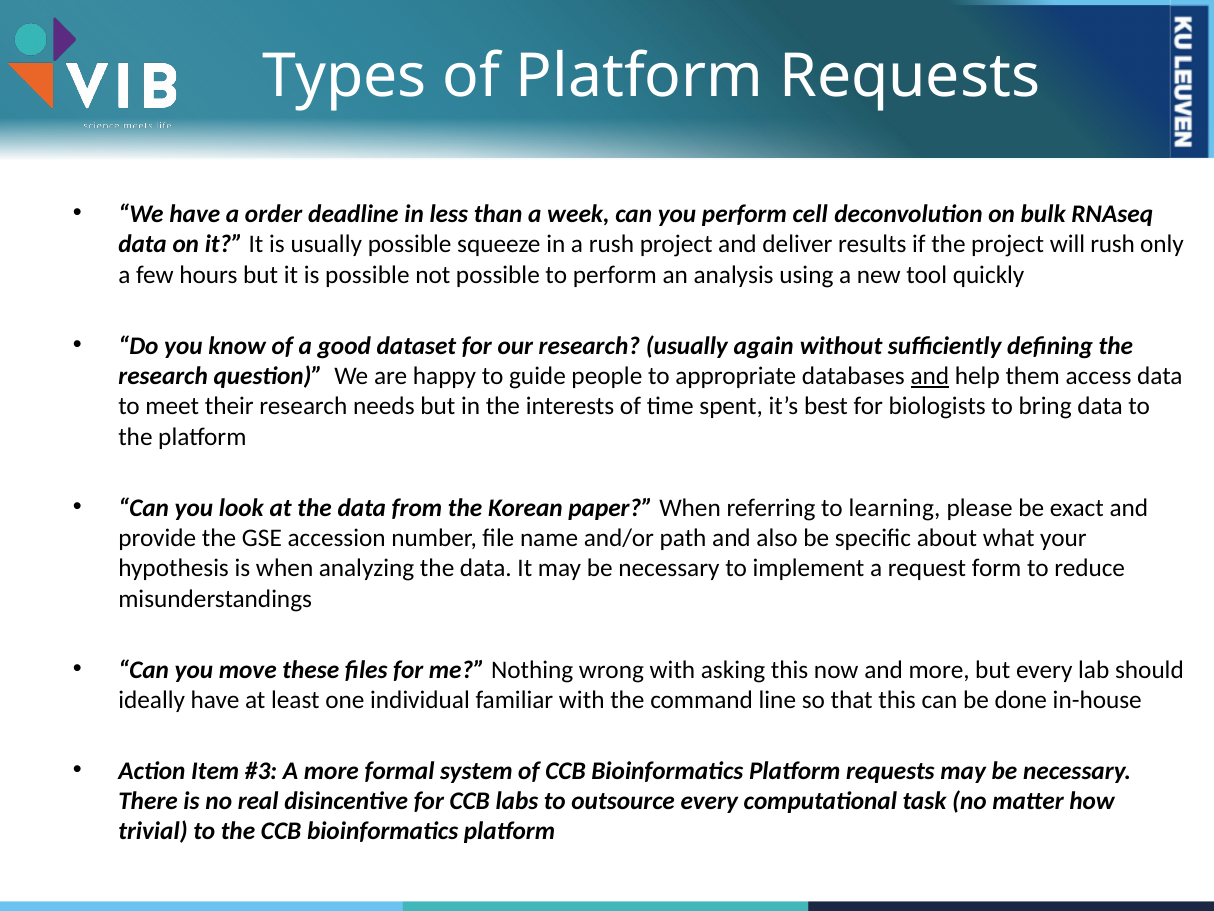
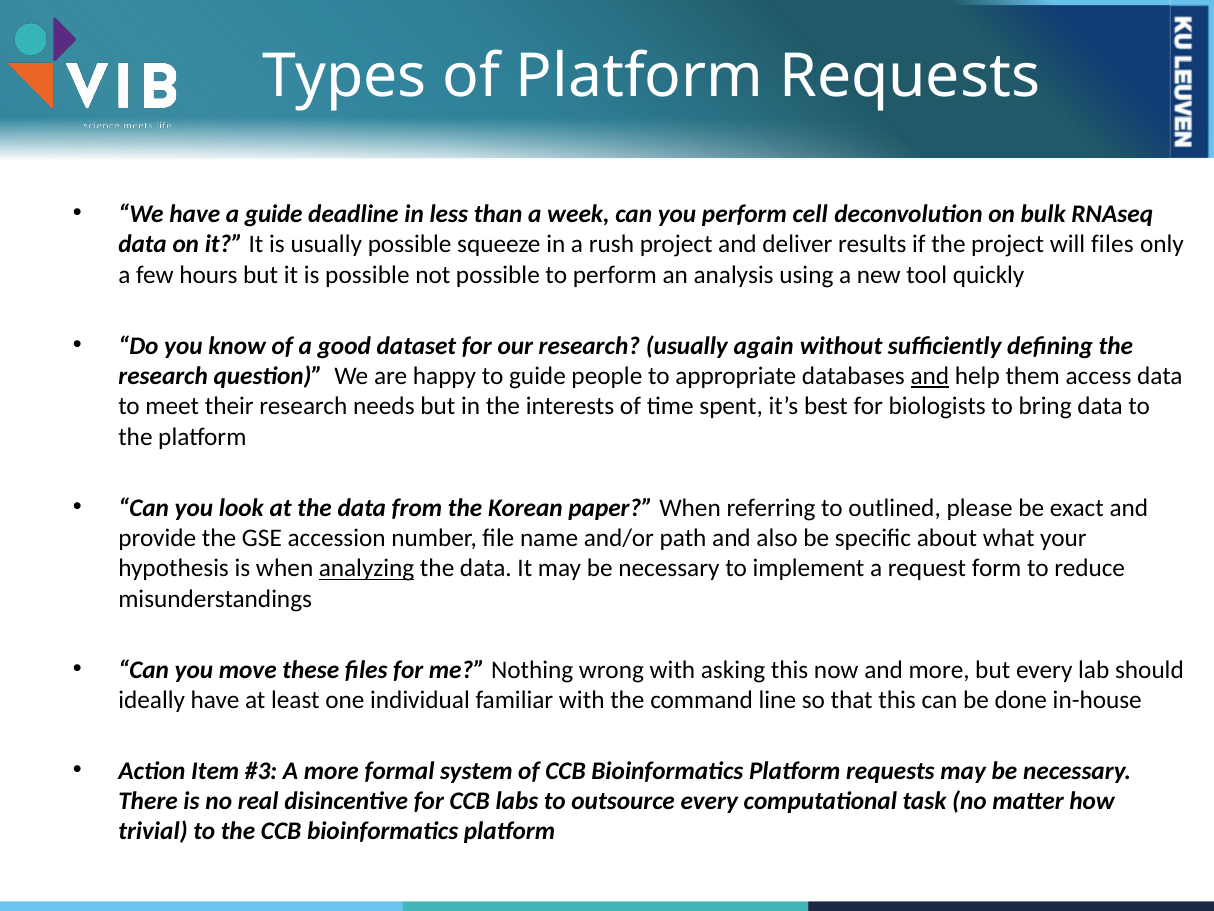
a order: order -> guide
will rush: rush -> files
learning: learning -> outlined
analyzing underline: none -> present
